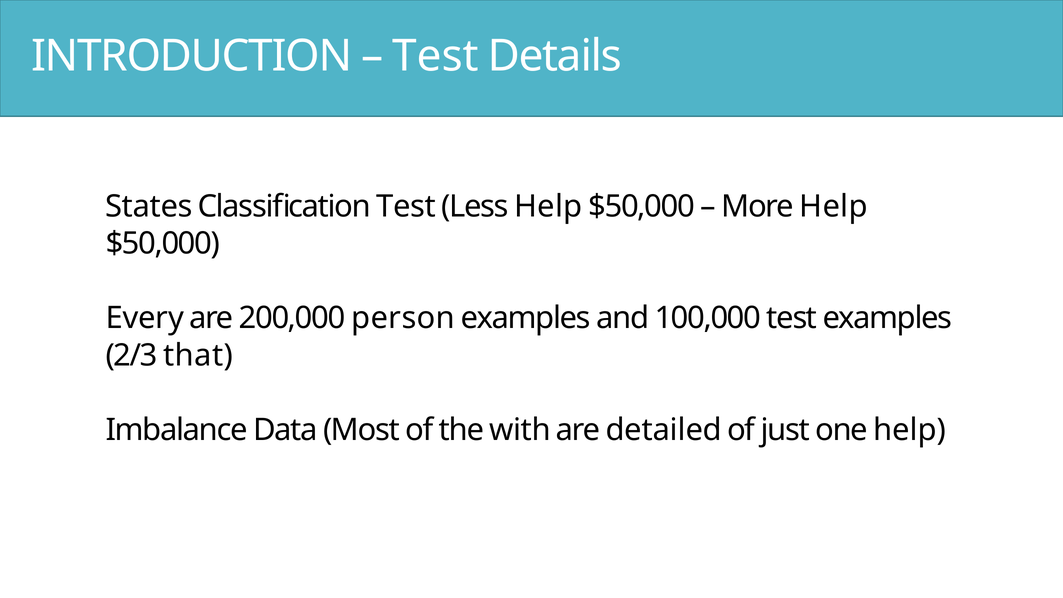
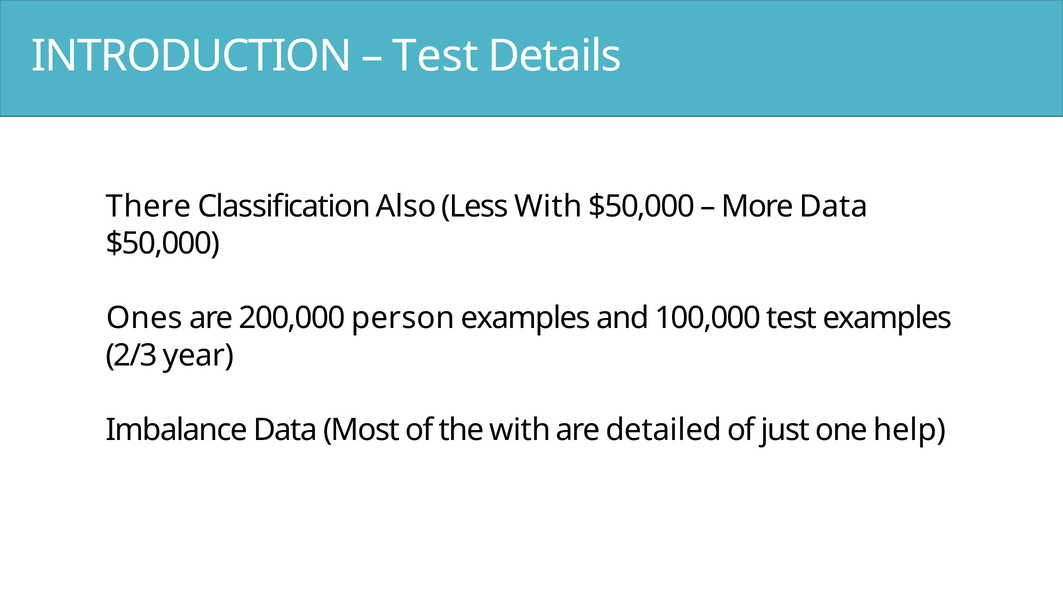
States: States -> There
Classification Test: Test -> Also
Less Help: Help -> With
More Help: Help -> Data
Every: Every -> Ones
that: that -> year
